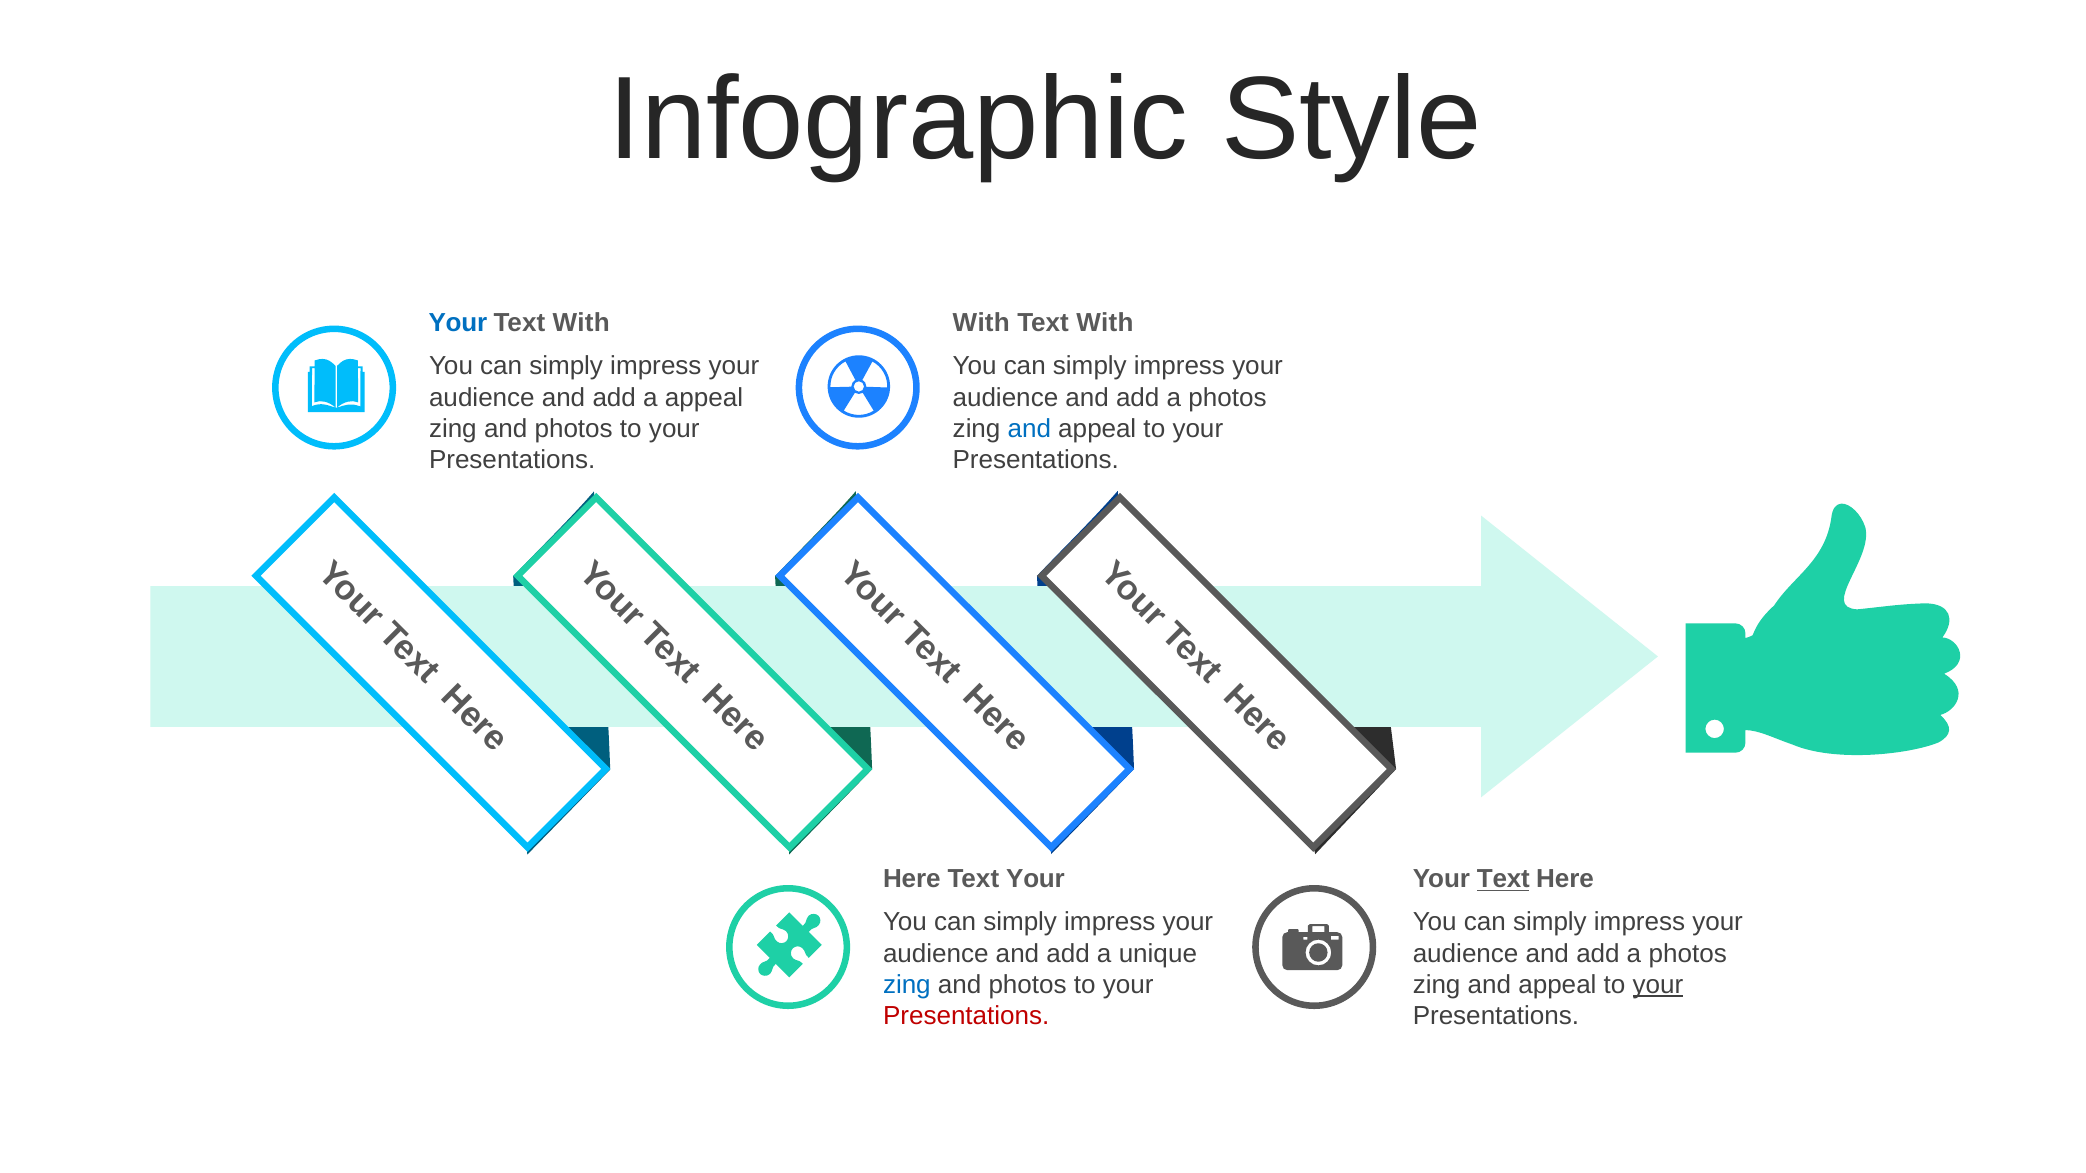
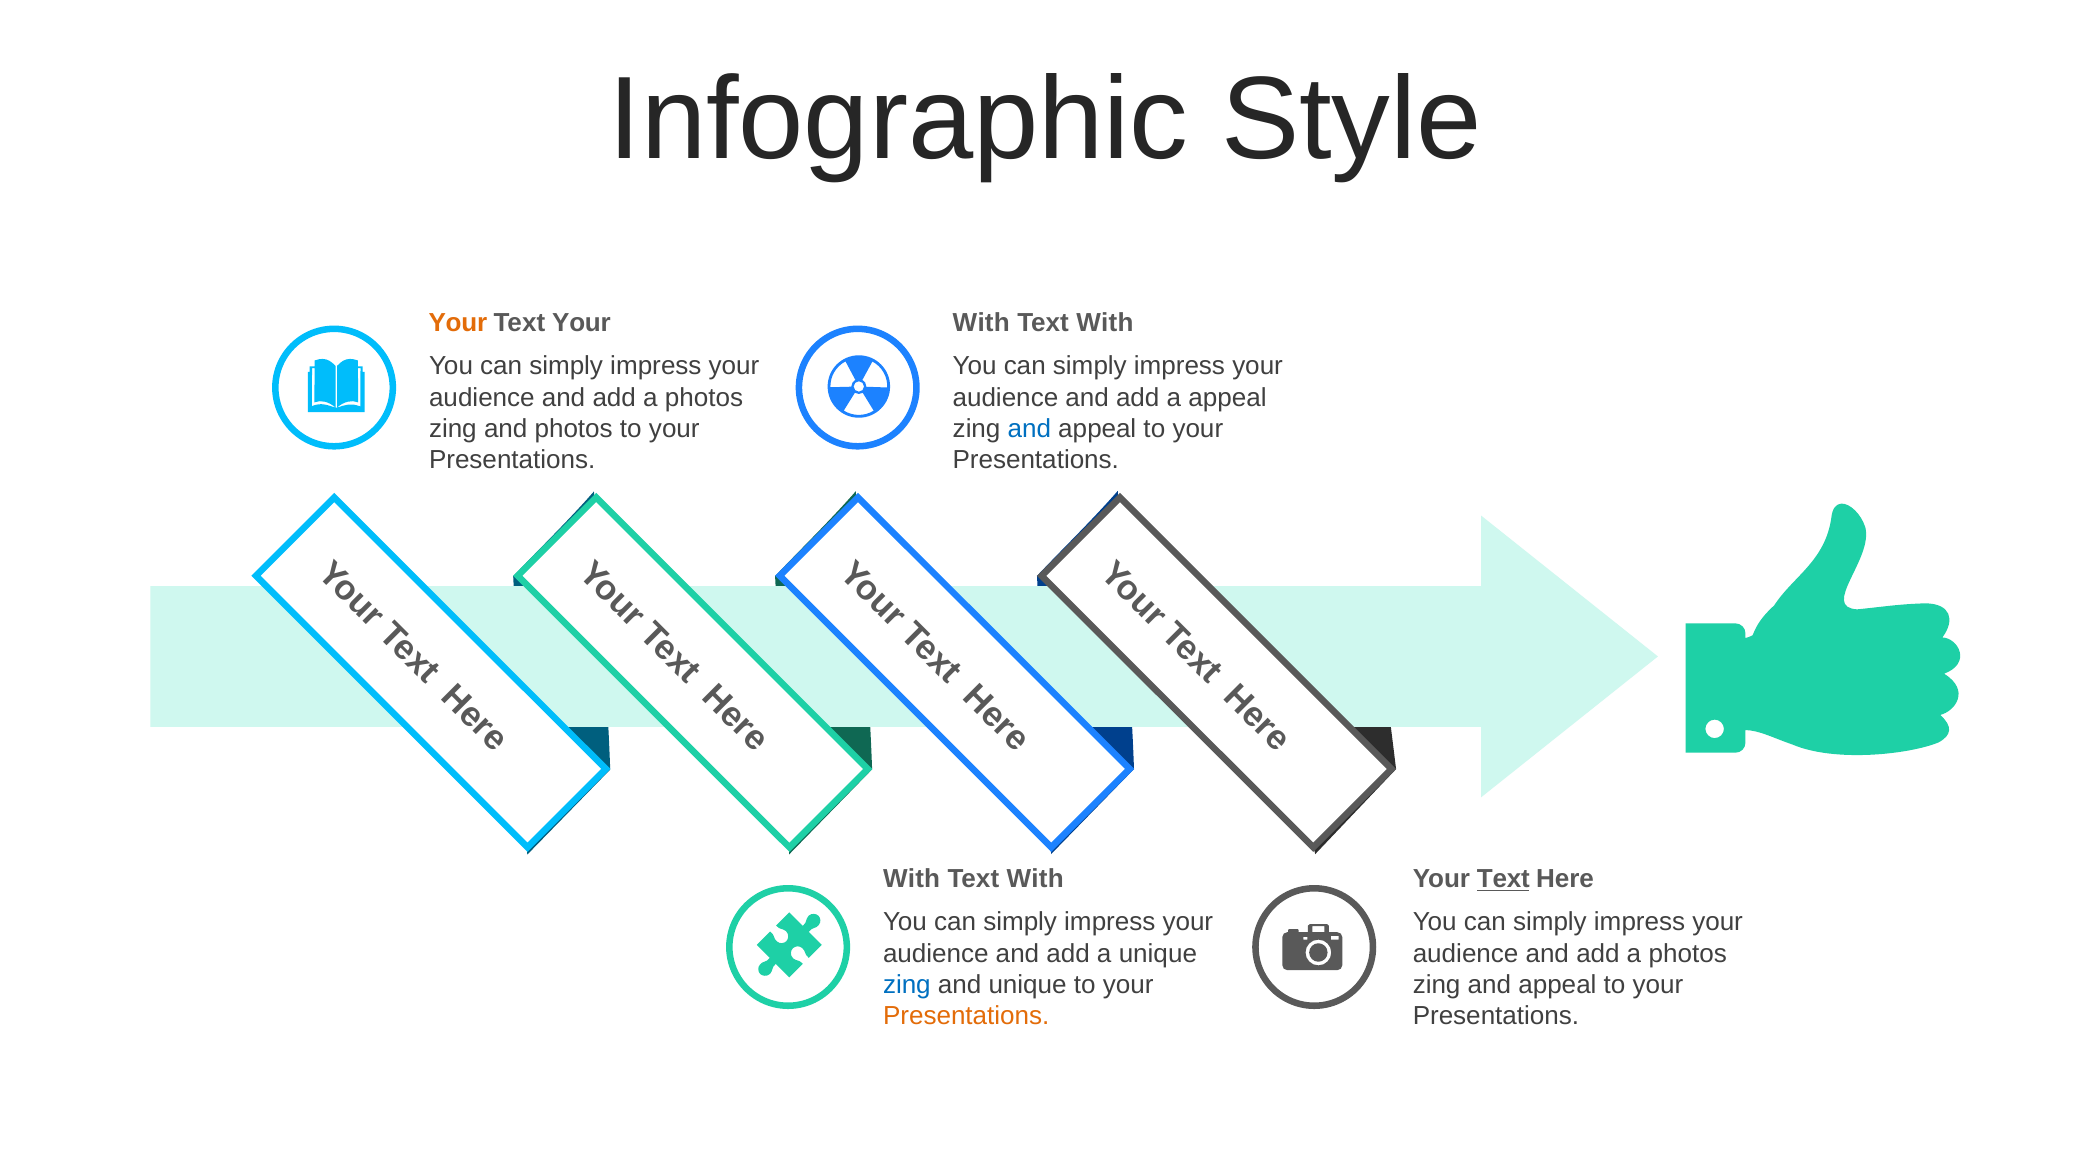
Your at (458, 323) colour: blue -> orange
With at (581, 323): With -> Your
appeal at (704, 398): appeal -> photos
photos at (1228, 398): photos -> appeal
Here at (912, 880): Here -> With
Your at (1035, 880): Your -> With
photos at (1028, 985): photos -> unique
your at (1658, 985) underline: present -> none
Presentations at (966, 1016) colour: red -> orange
